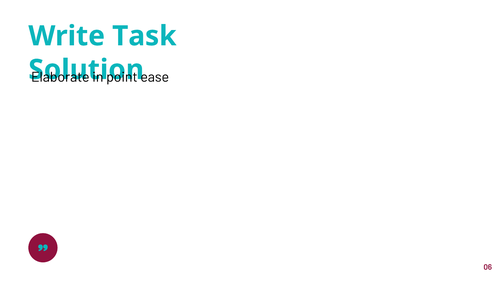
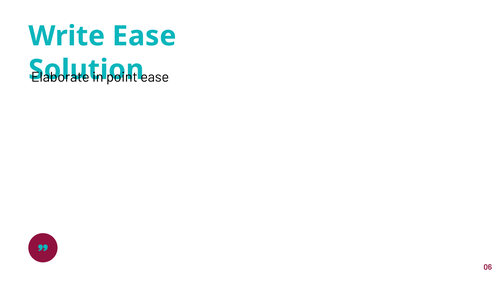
Write Task: Task -> Ease
